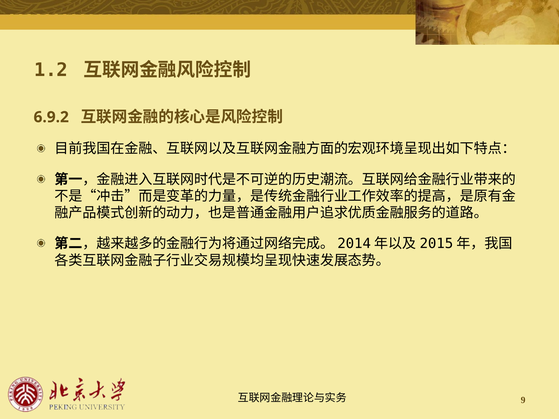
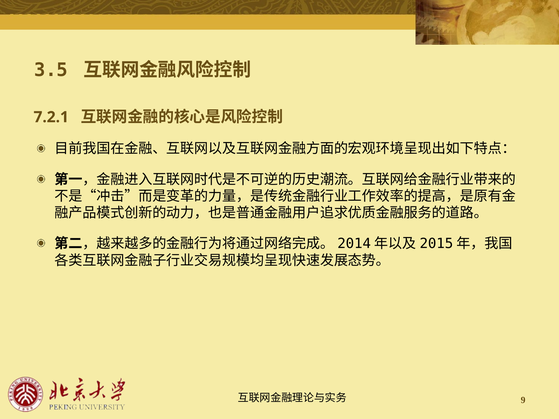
1.2: 1.2 -> 3.5
6.9.2: 6.9.2 -> 7.2.1
